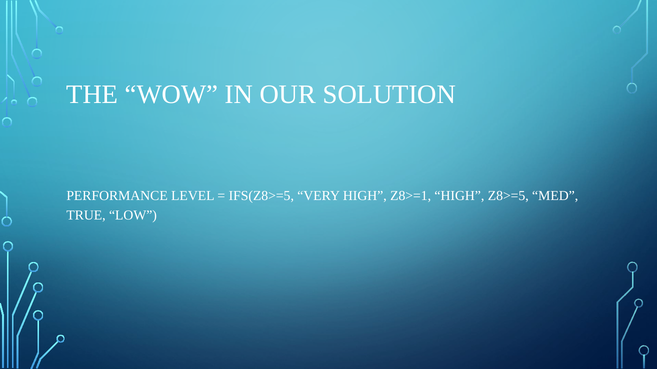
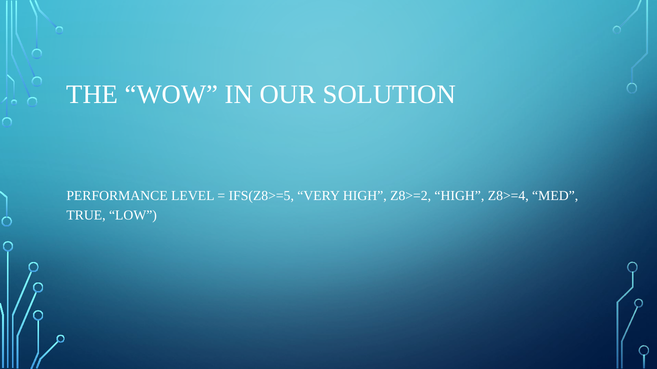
Z8>=1: Z8>=1 -> Z8>=2
Z8>=5: Z8>=5 -> Z8>=4
